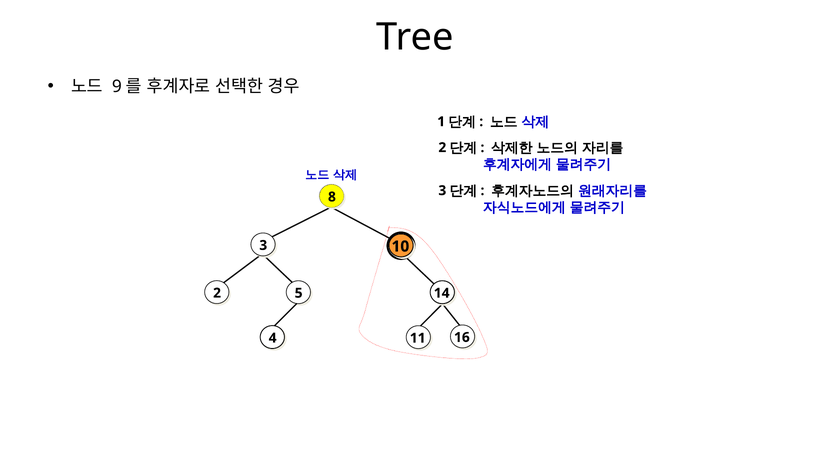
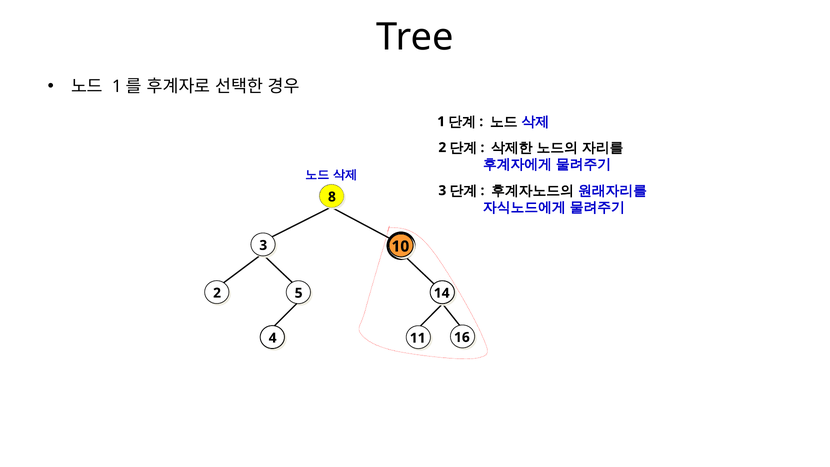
9 at (117, 86): 9 -> 1
